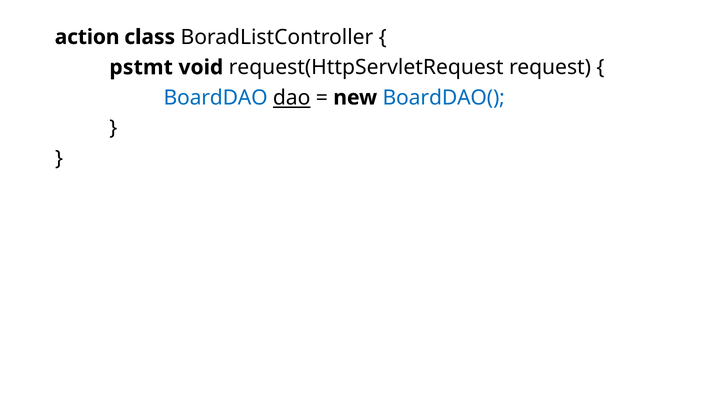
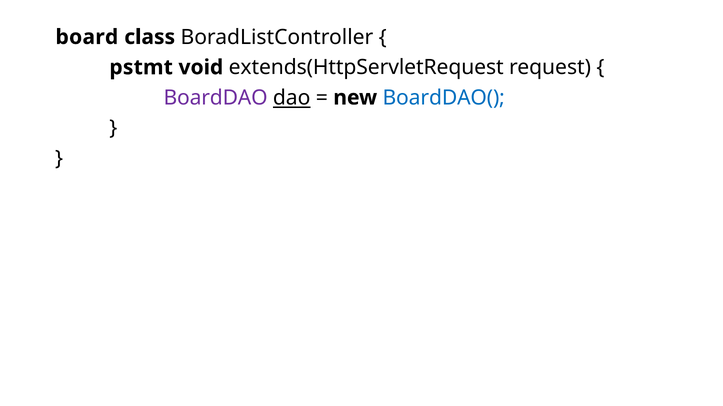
action: action -> board
request(HttpServletRequest: request(HttpServletRequest -> extends(HttpServletRequest
BoardDAO colour: blue -> purple
